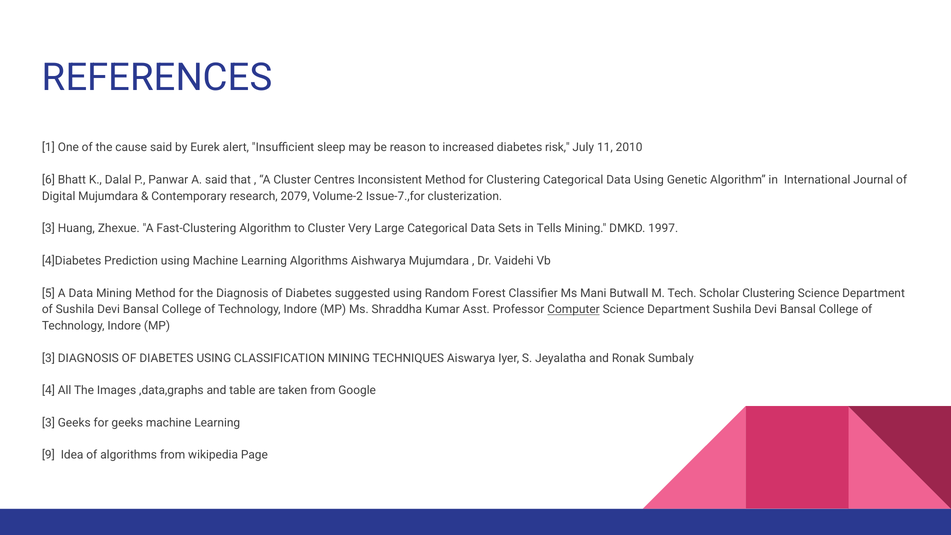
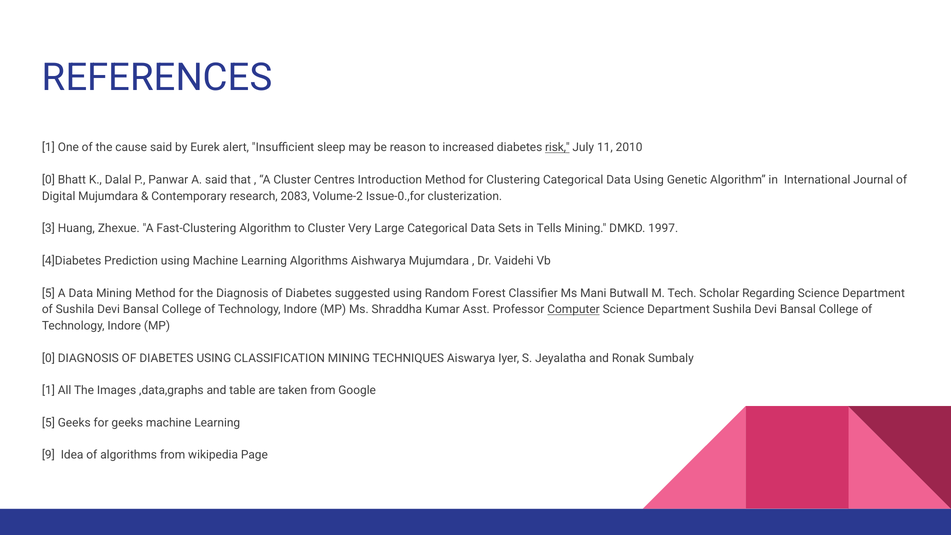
risk underline: none -> present
6 at (48, 180): 6 -> 0
Inconsistent: Inconsistent -> Introduction
2079: 2079 -> 2083
Issue-7.,for: Issue-7.,for -> Issue-0.,for
Scholar Clustering: Clustering -> Regarding
3 at (48, 358): 3 -> 0
4 at (48, 390): 4 -> 1
3 at (48, 423): 3 -> 5
